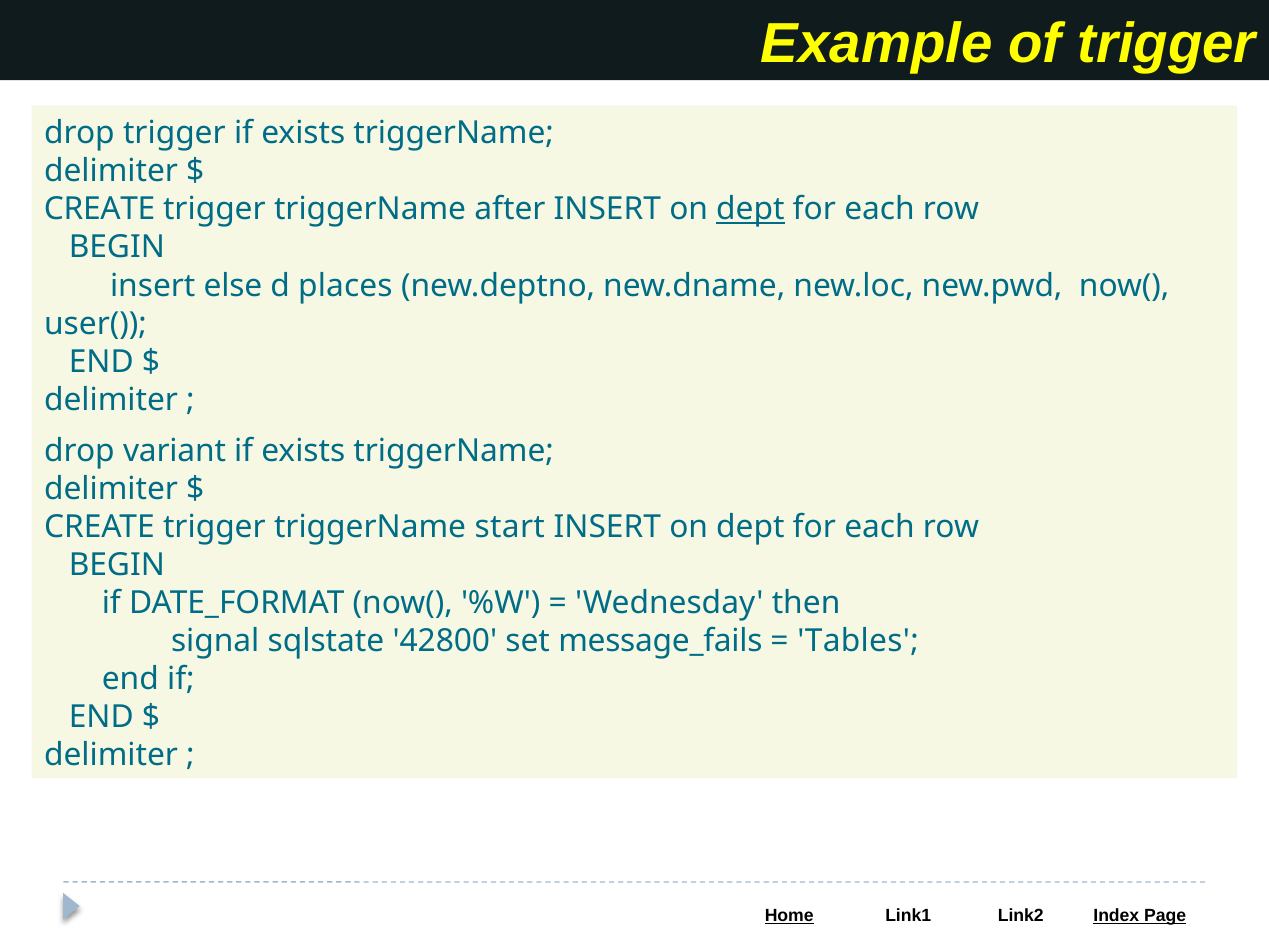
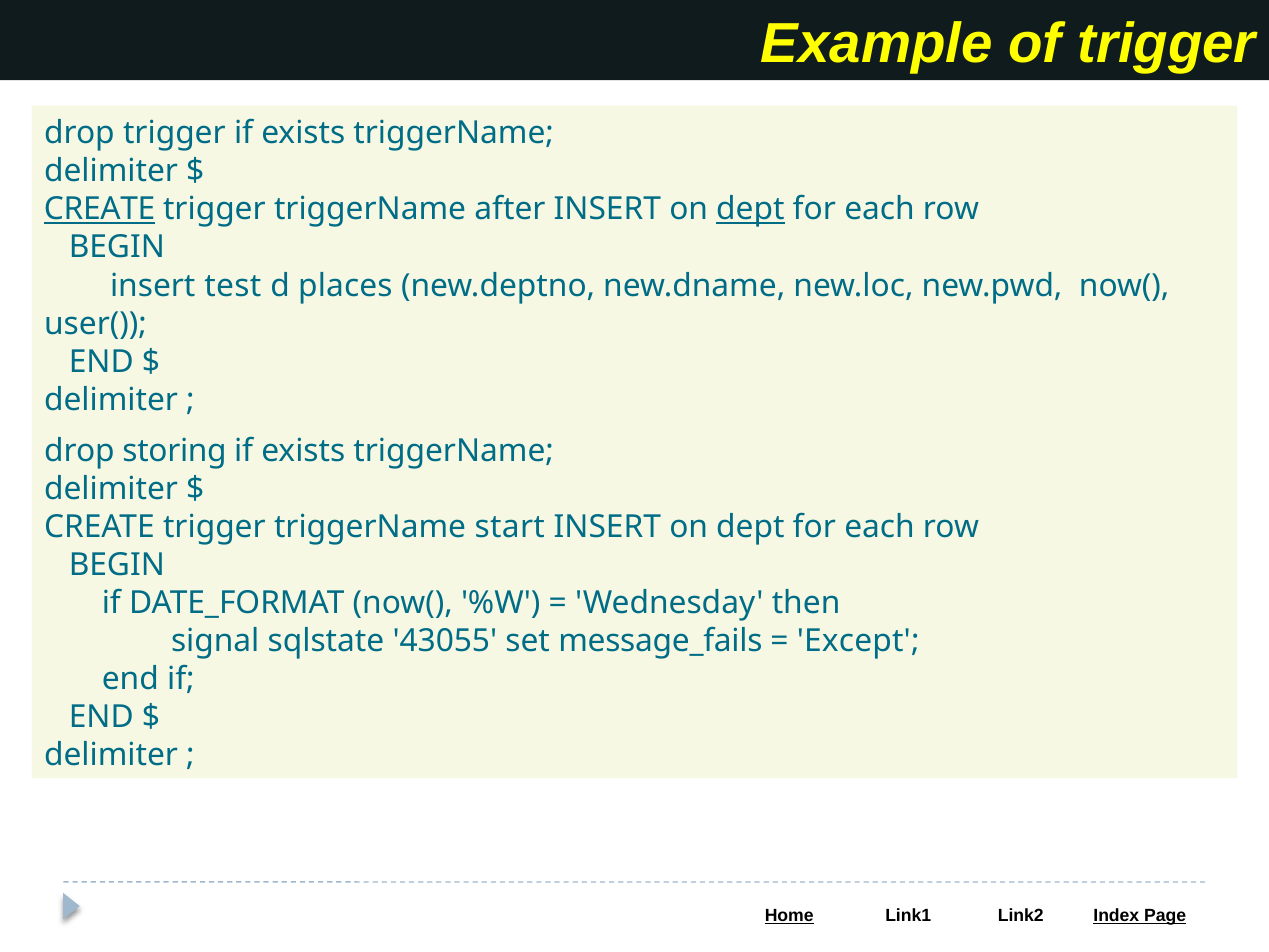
CREATE at (100, 209) underline: none -> present
else: else -> test
variant: variant -> storing
42800: 42800 -> 43055
Tables: Tables -> Except
